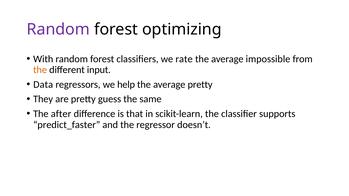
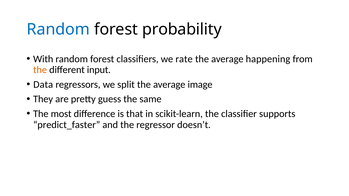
Random at (58, 29) colour: purple -> blue
optimizing: optimizing -> probability
impossible: impossible -> happening
help: help -> split
average pretty: pretty -> image
after: after -> most
